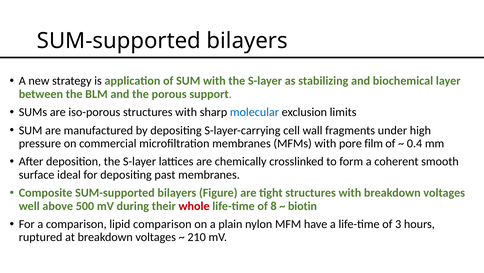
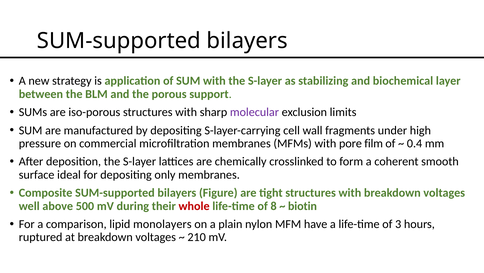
molecular colour: blue -> purple
past: past -> only
lipid comparison: comparison -> monolayers
